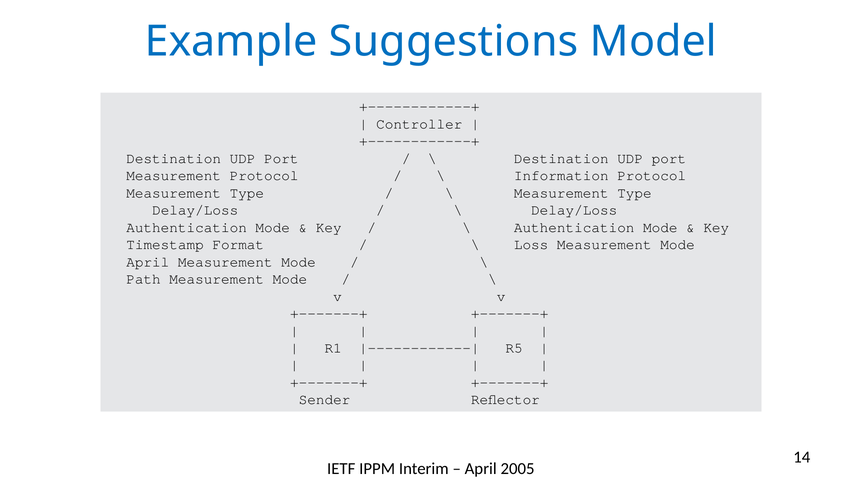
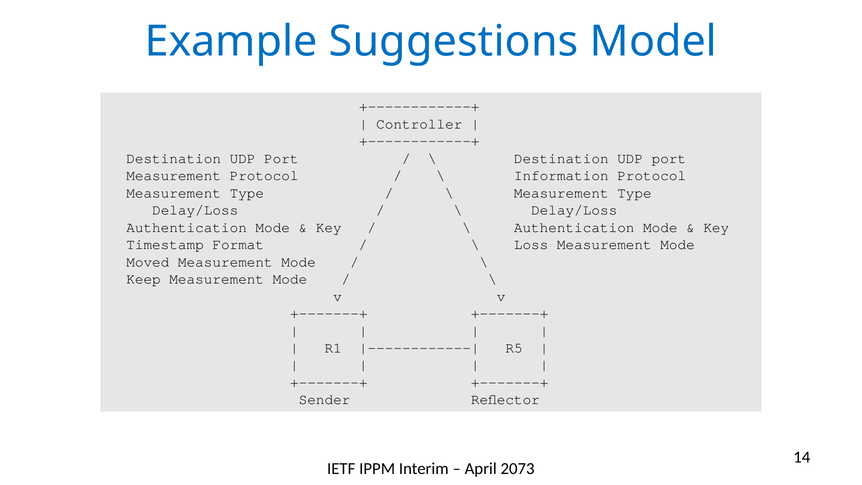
April at (148, 262): April -> Moved
Path: Path -> Keep
2005: 2005 -> 2073
